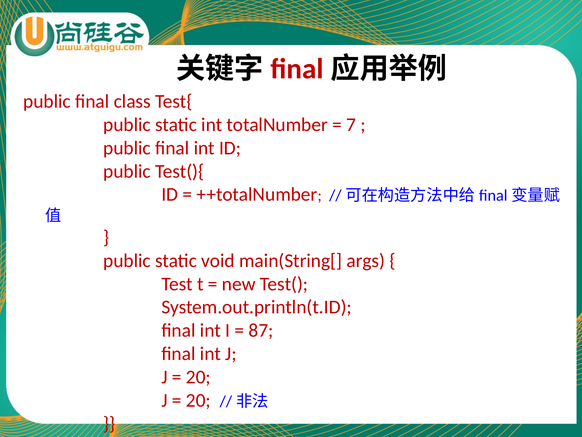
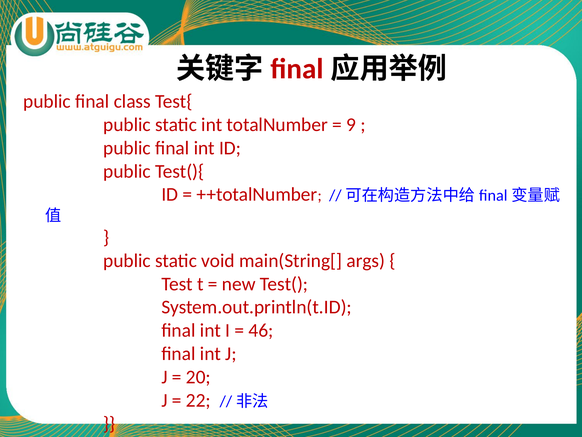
7: 7 -> 9
87: 87 -> 46
20 at (198, 400): 20 -> 22
